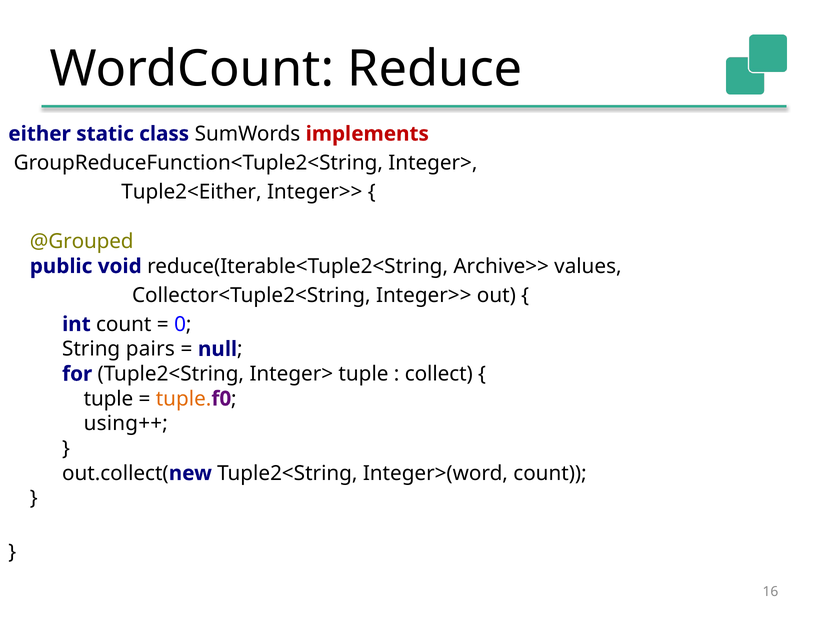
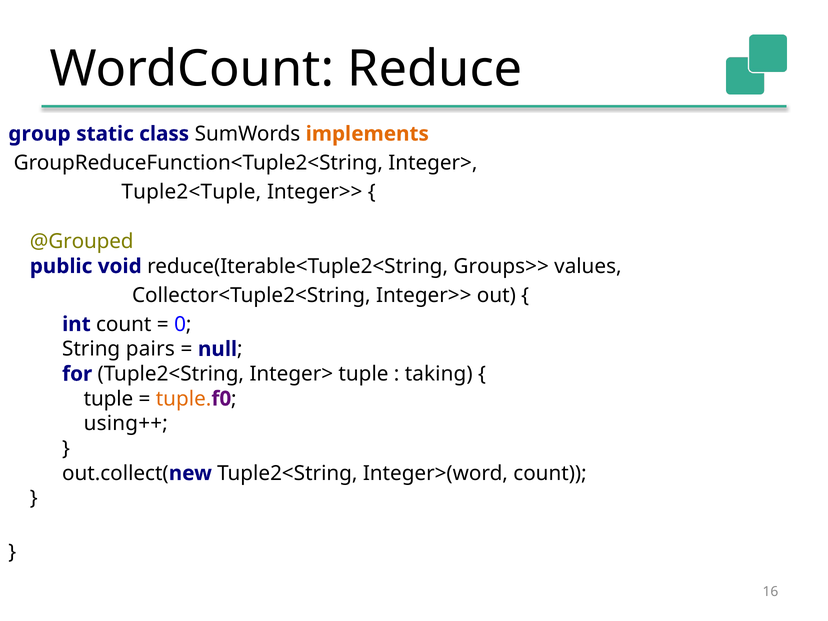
either: either -> group
implements colour: red -> orange
Tuple2<Either: Tuple2<Either -> Tuple2<Tuple
Archive>>: Archive>> -> Groups>>
collect: collect -> taking
